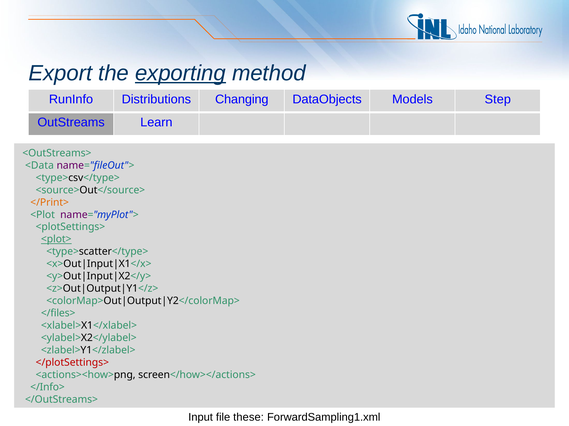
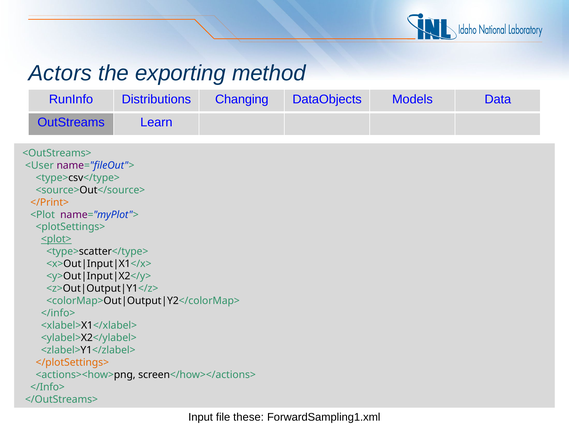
Export: Export -> Actors
exporting underline: present -> none
Step: Step -> Data
<Data: <Data -> <User
</files> at (58, 314): </files> -> </info>
</plotSettings> colour: red -> orange
